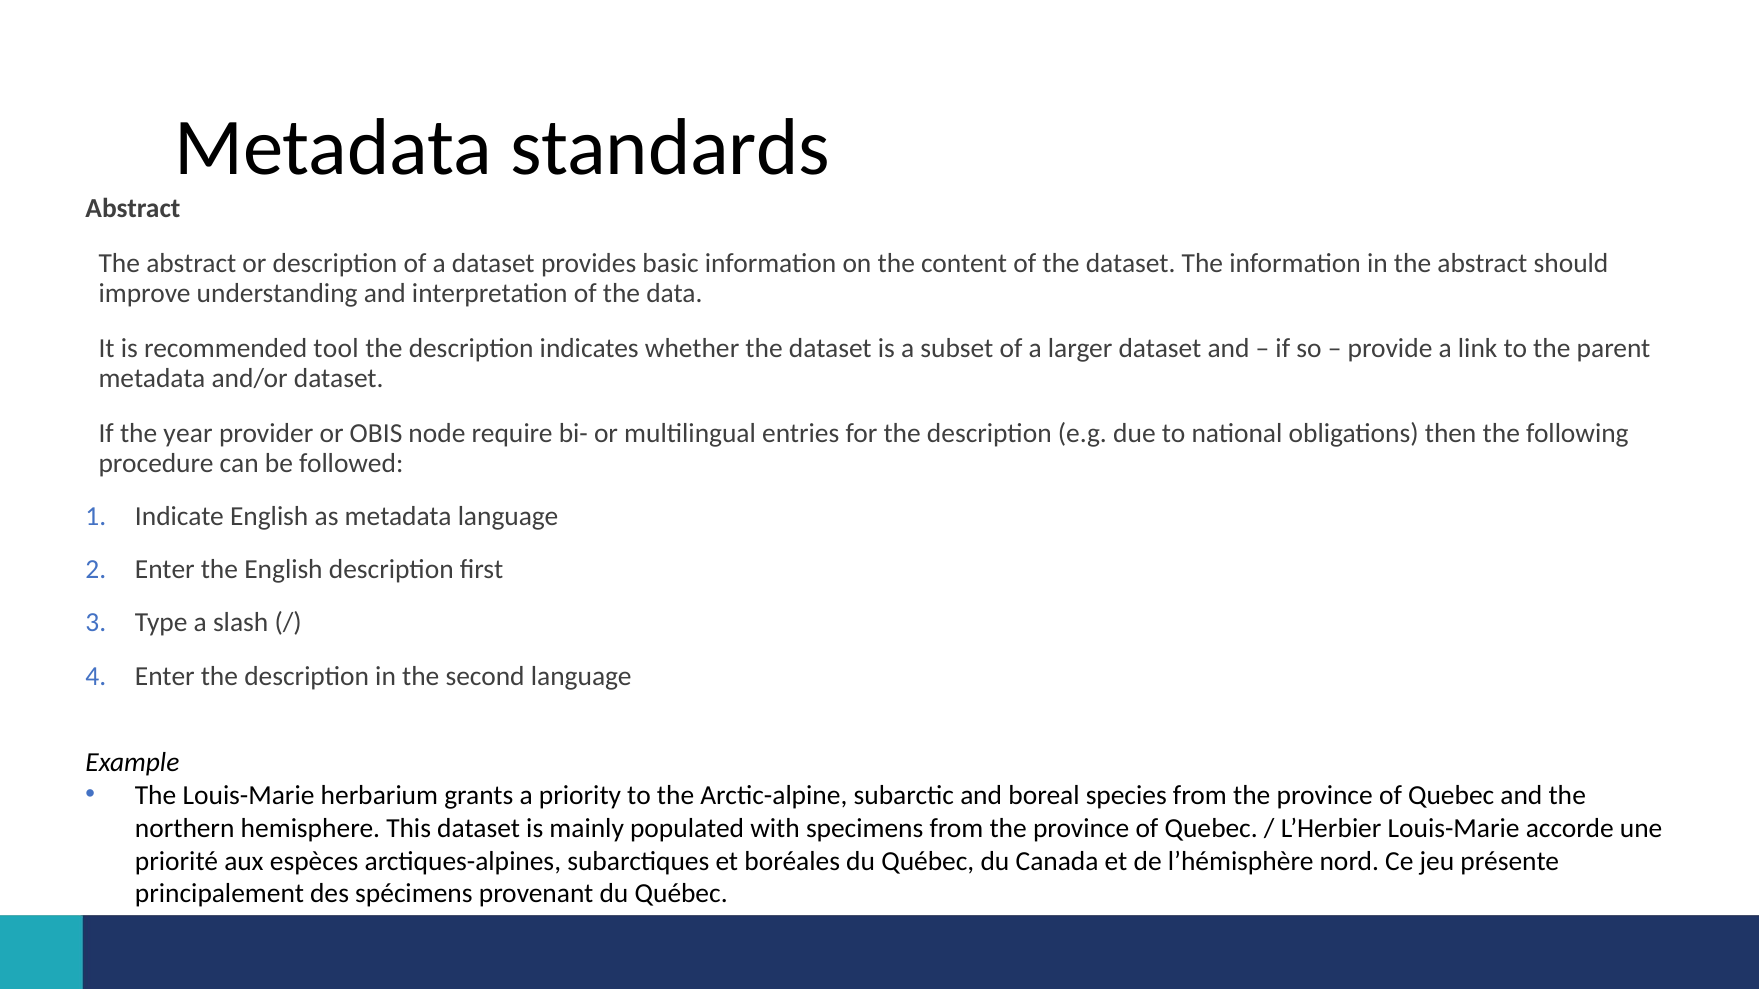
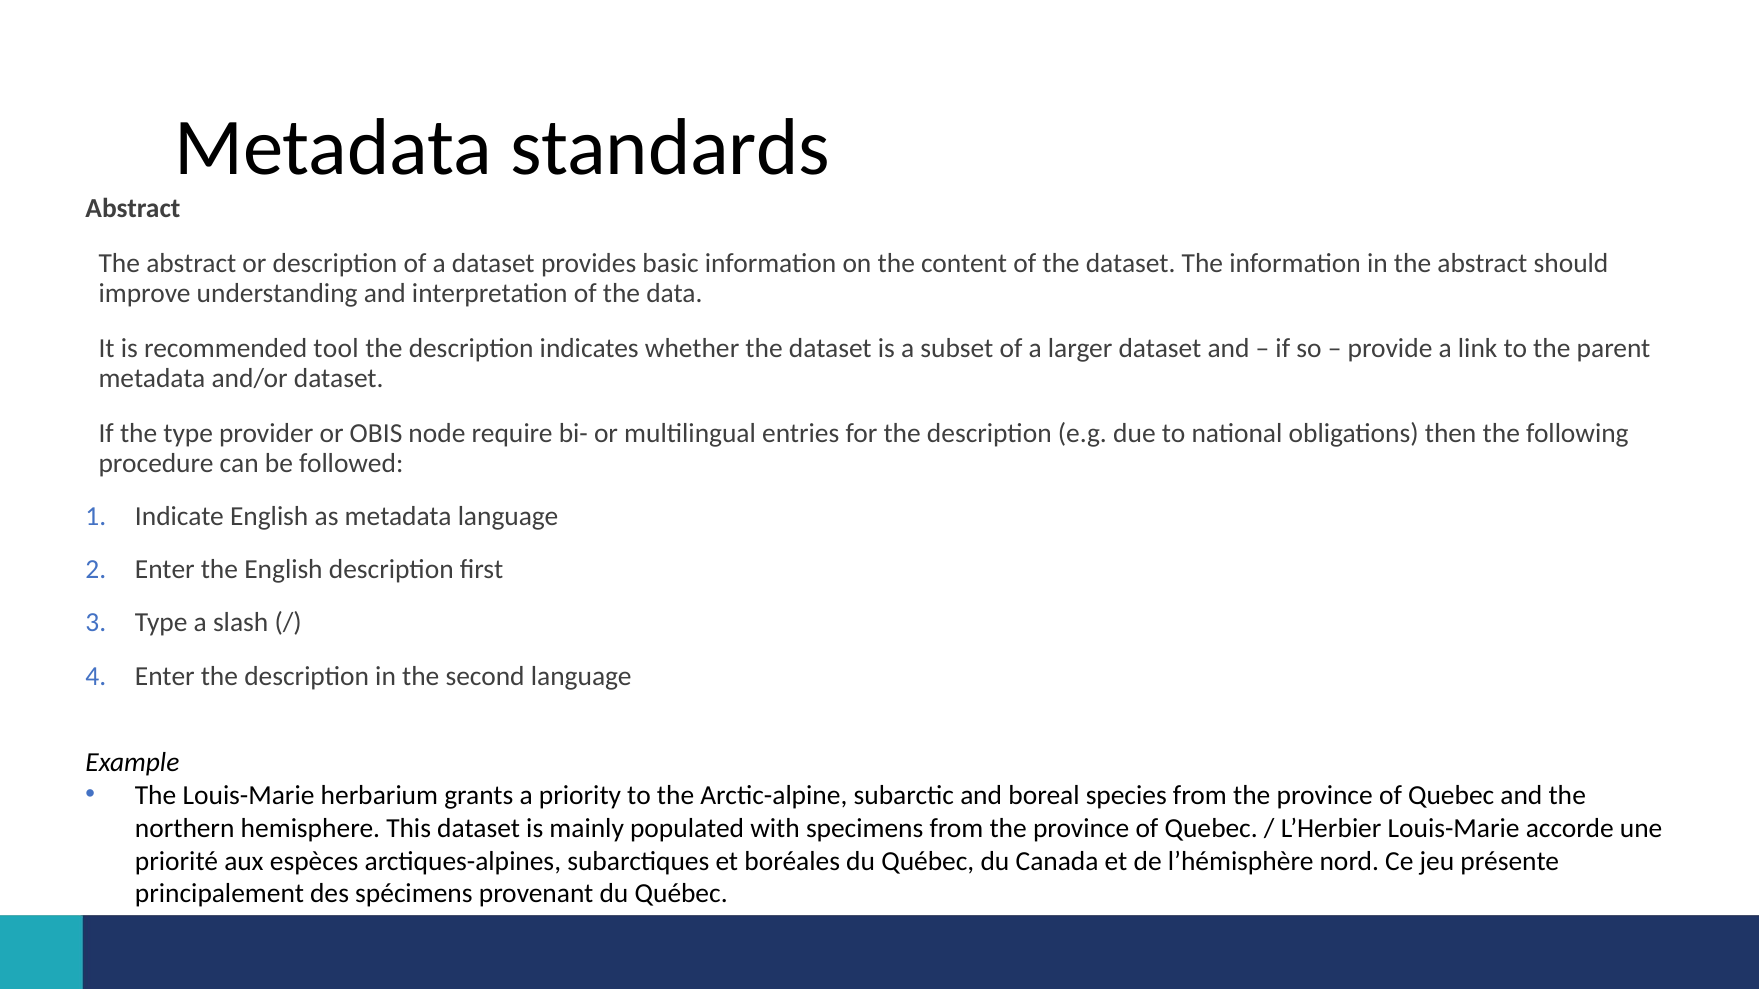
the year: year -> type
